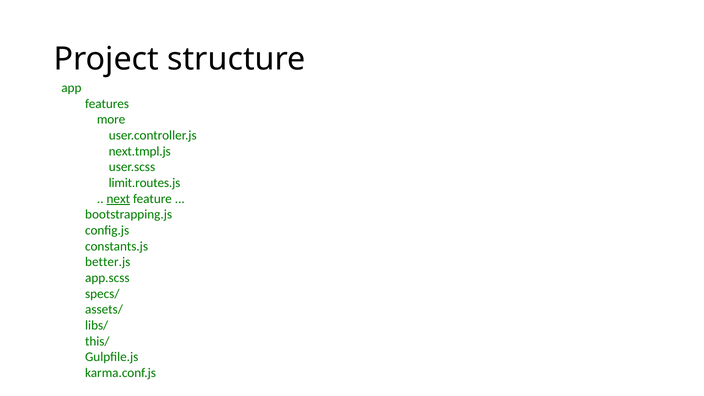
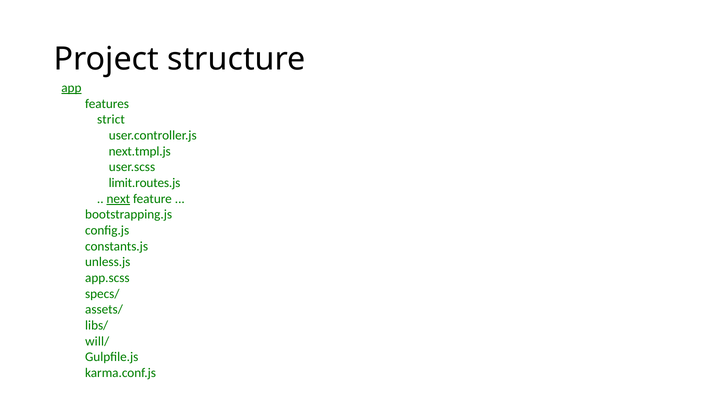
app underline: none -> present
more: more -> strict
better.js: better.js -> unless.js
this/: this/ -> will/
